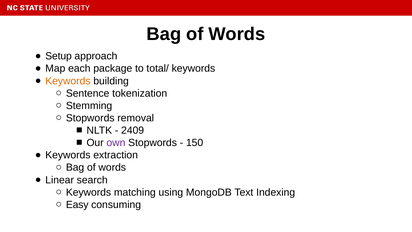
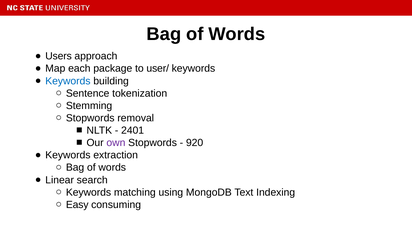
Setup: Setup -> Users
total/: total/ -> user/
Keywords at (68, 81) colour: orange -> blue
2409: 2409 -> 2401
150: 150 -> 920
